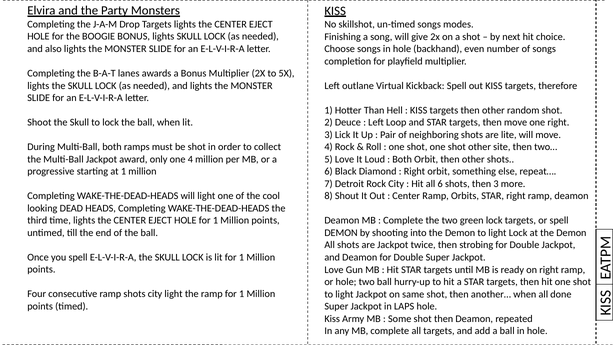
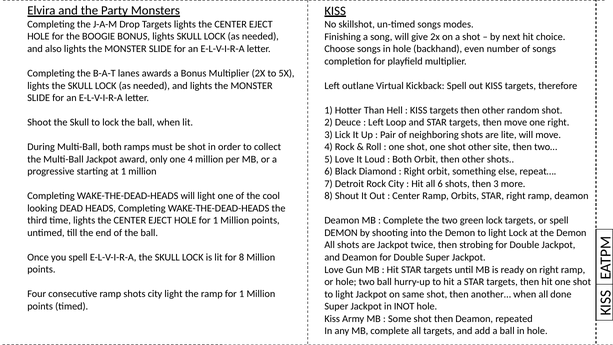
lit for 1: 1 -> 8
LAPS: LAPS -> INOT
